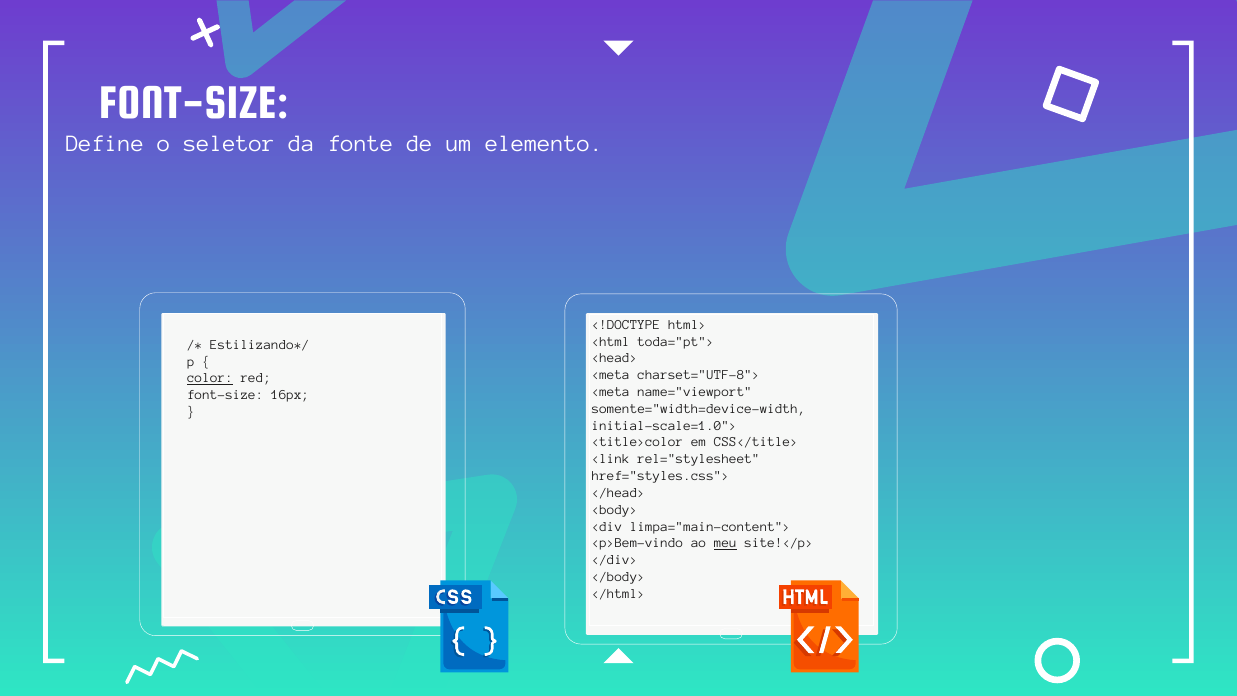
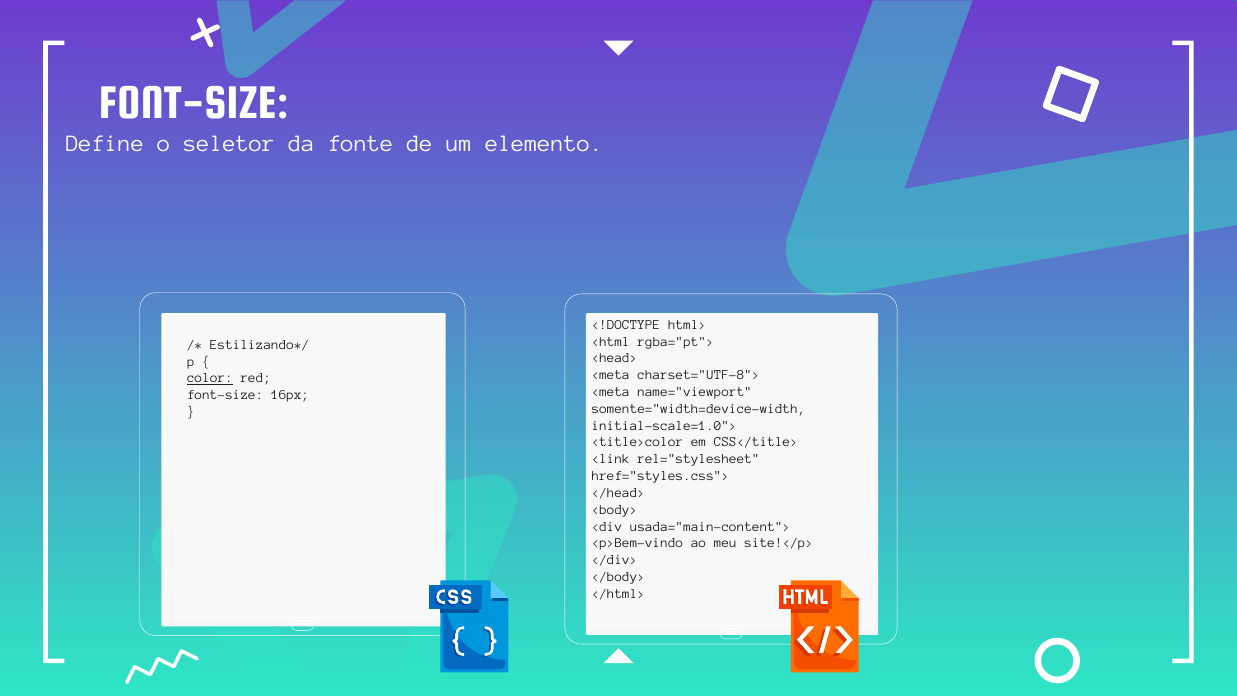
toda="pt">: toda="pt"> -> rgba="pt">
limpa="main-content">: limpa="main-content"> -> usada="main-content">
meu underline: present -> none
